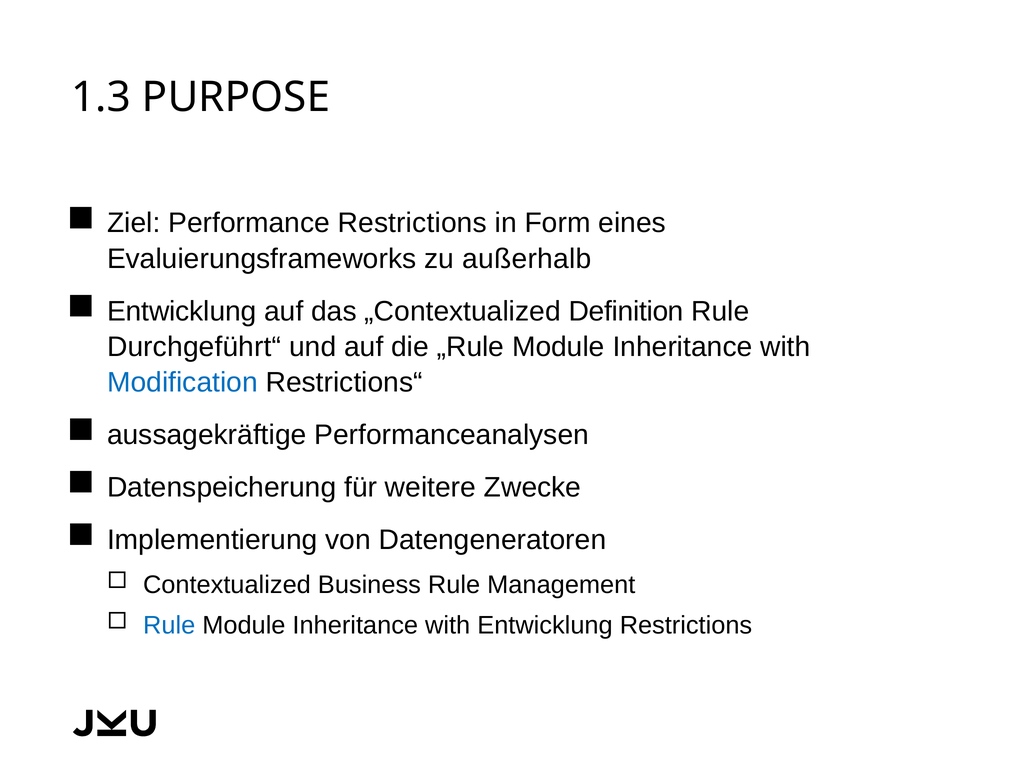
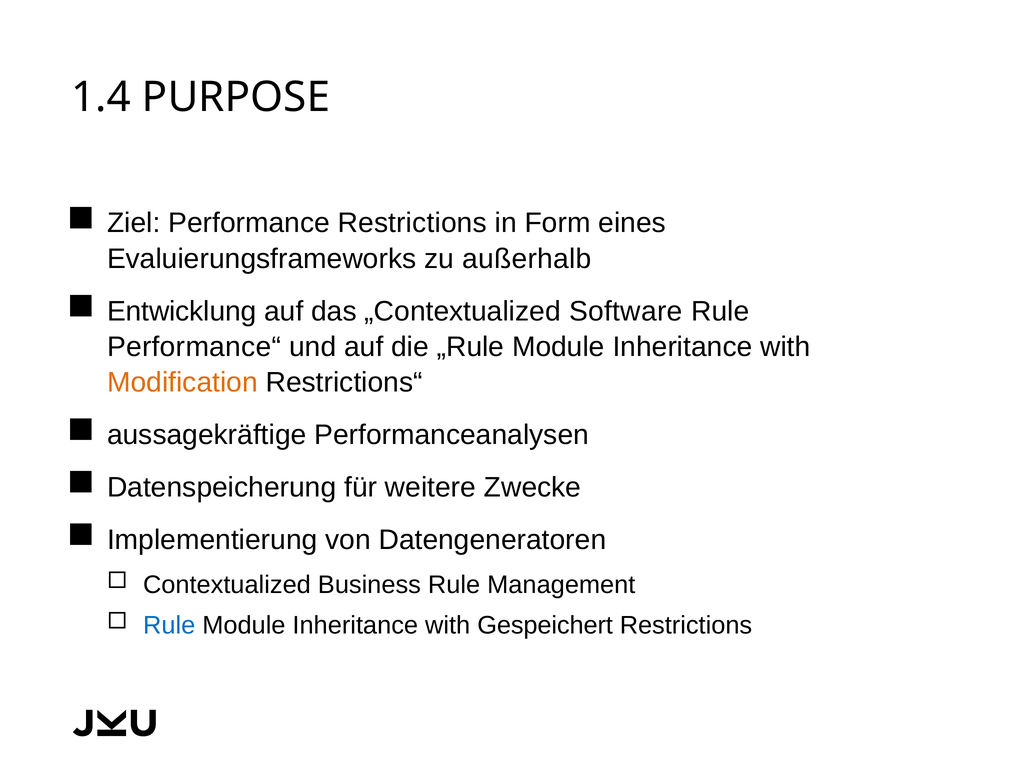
1.3: 1.3 -> 1.4
Definition: Definition -> Software
Durchgeführt“: Durchgeführt“ -> Performance“
Modification colour: blue -> orange
with Entwicklung: Entwicklung -> Gespeichert
